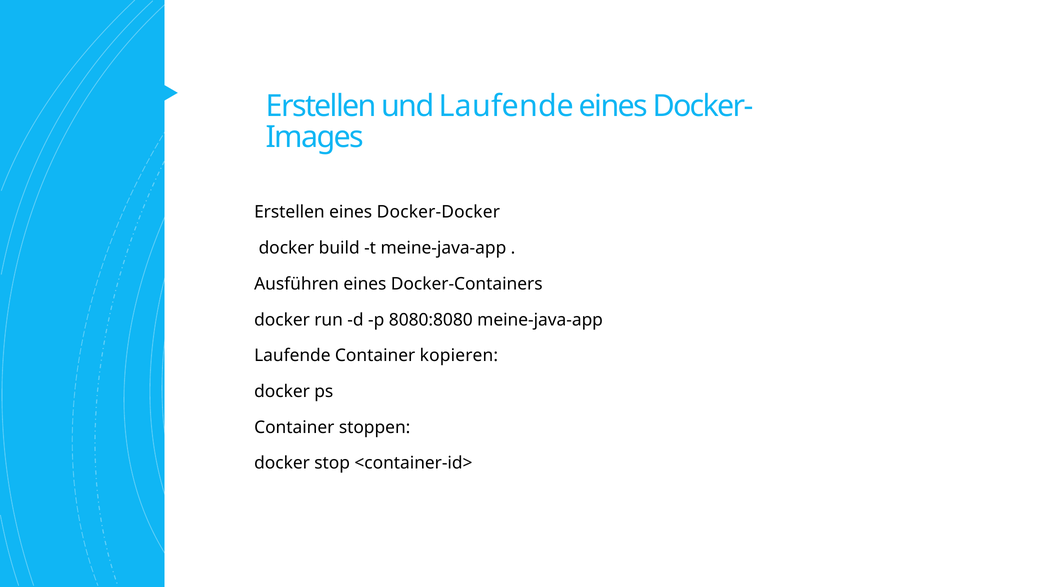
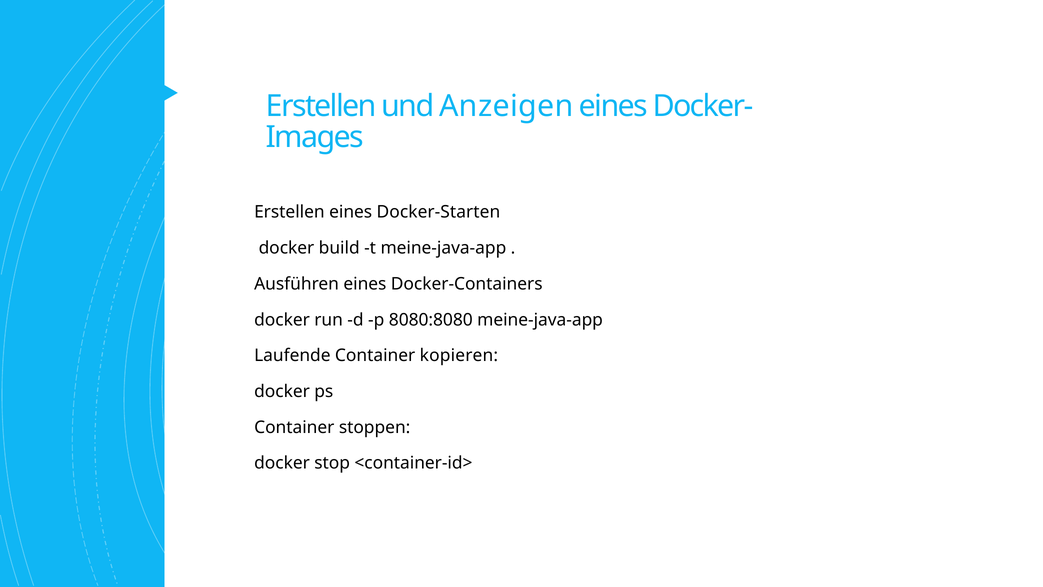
und Laufende: Laufende -> Anzeigen
Docker-Docker: Docker-Docker -> Docker-Starten
